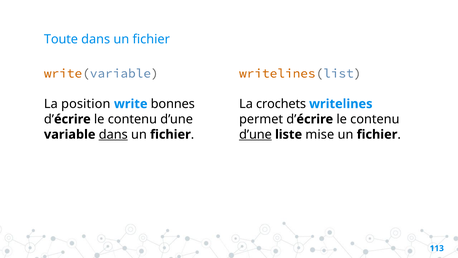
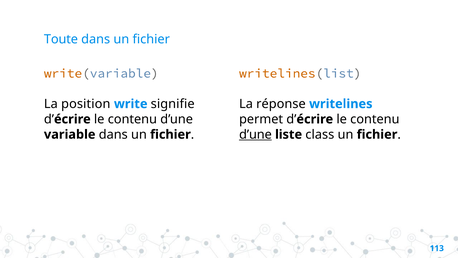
bonnes: bonnes -> signifie
crochets: crochets -> réponse
mise: mise -> class
dans at (113, 134) underline: present -> none
